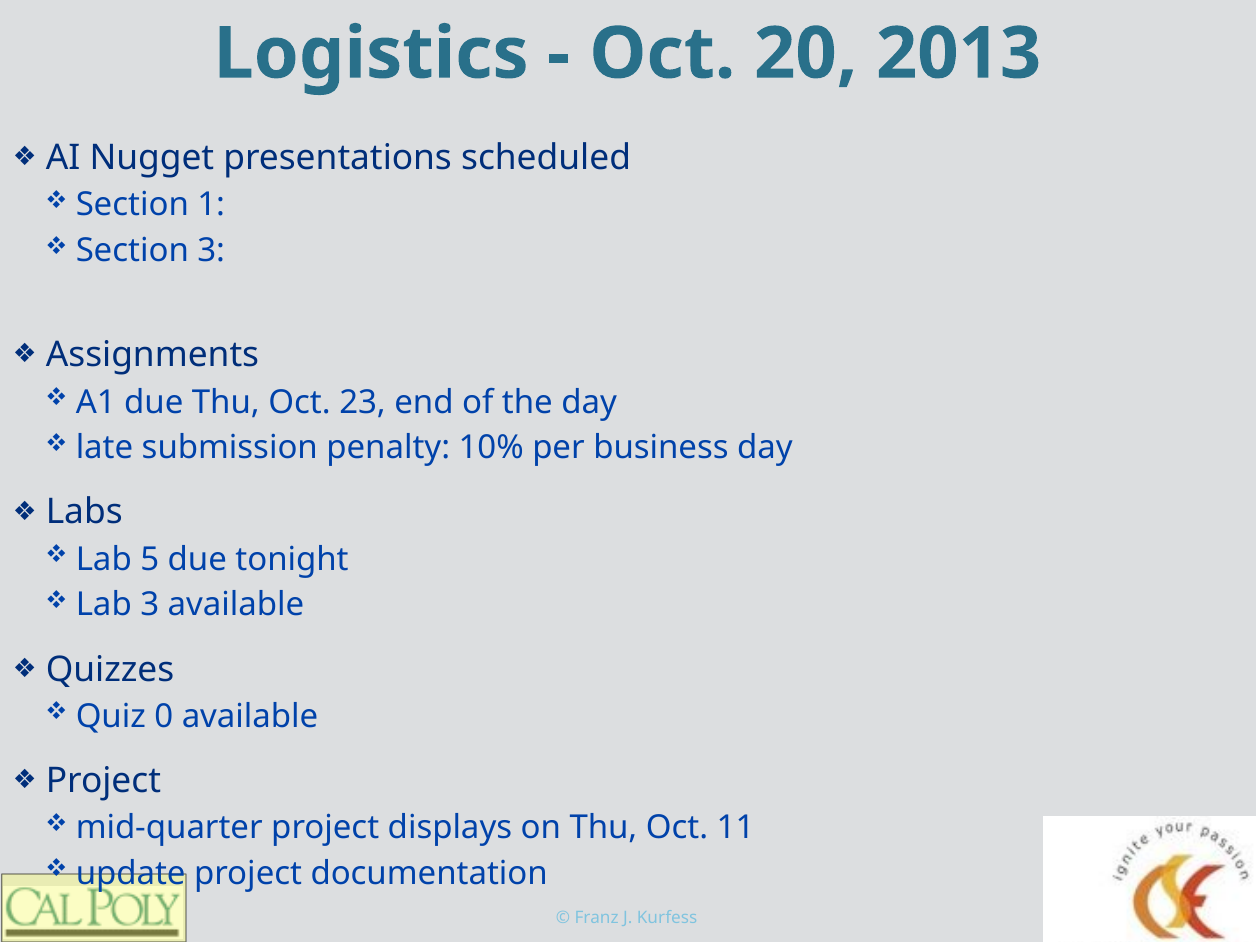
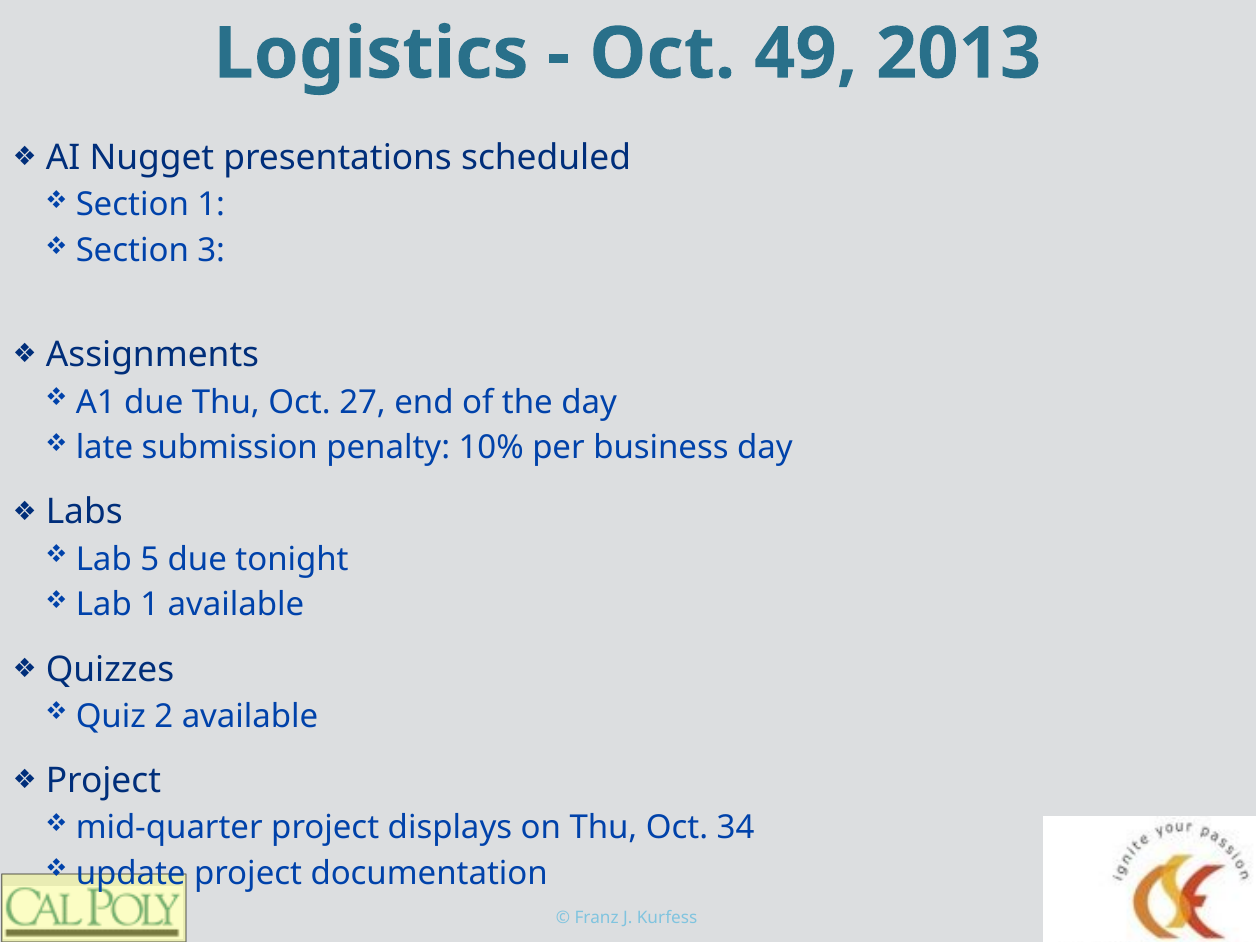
20: 20 -> 49
23: 23 -> 27
Lab 3: 3 -> 1
0: 0 -> 2
11: 11 -> 34
